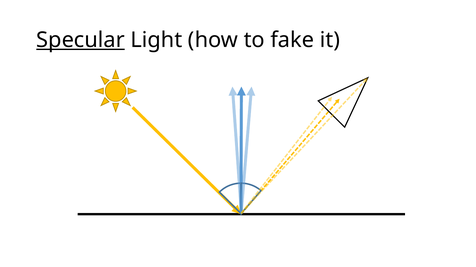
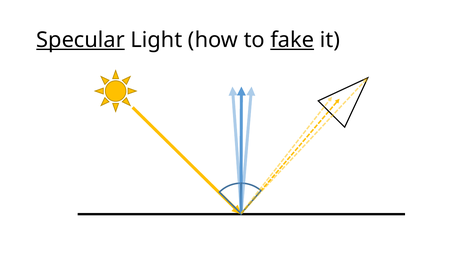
fake underline: none -> present
